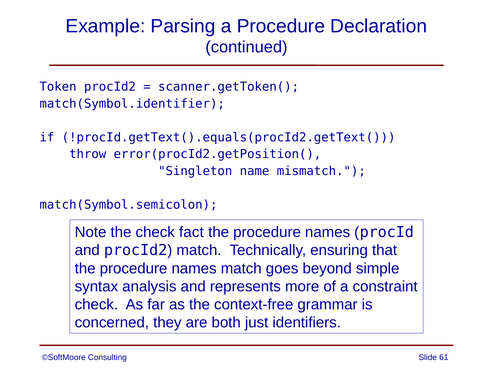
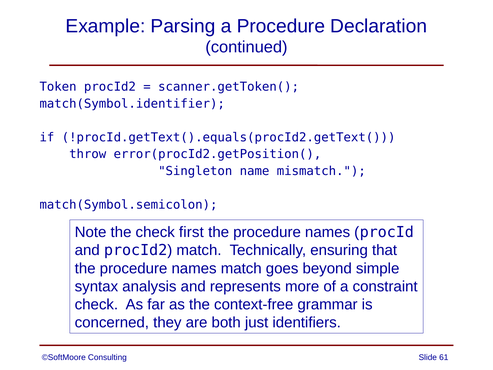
fact: fact -> first
